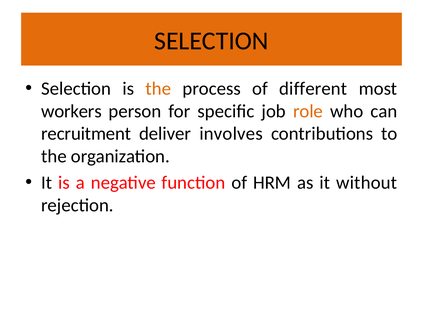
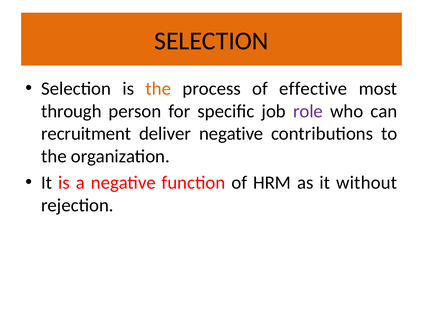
different: different -> effective
workers: workers -> through
role colour: orange -> purple
deliver involves: involves -> negative
